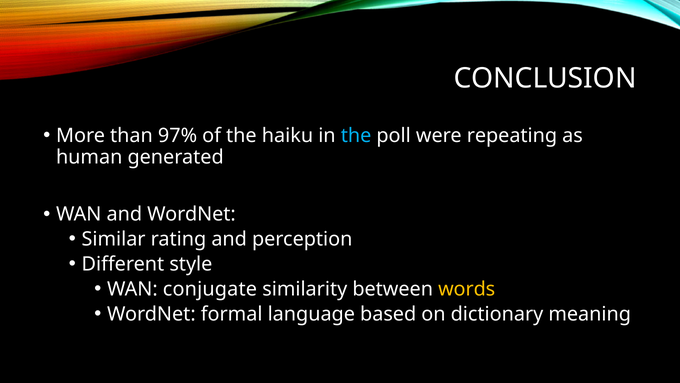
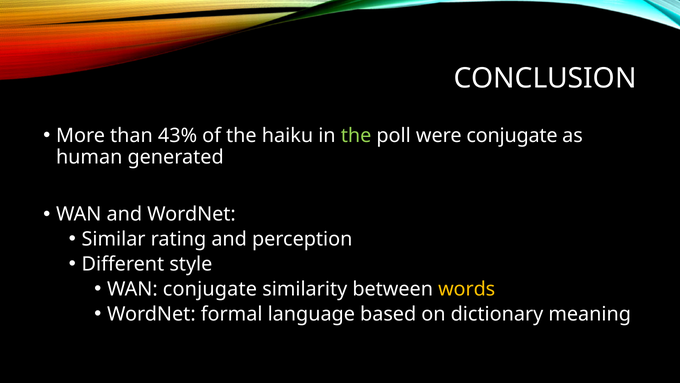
97%: 97% -> 43%
the at (356, 136) colour: light blue -> light green
were repeating: repeating -> conjugate
